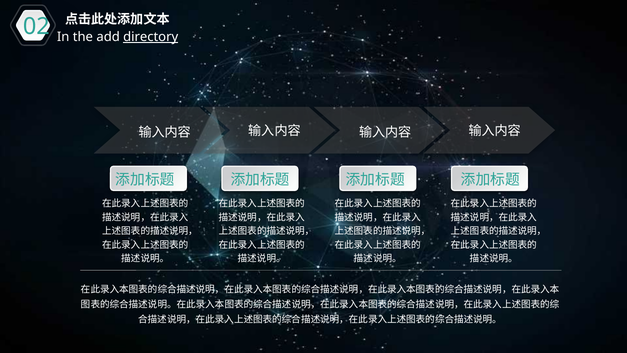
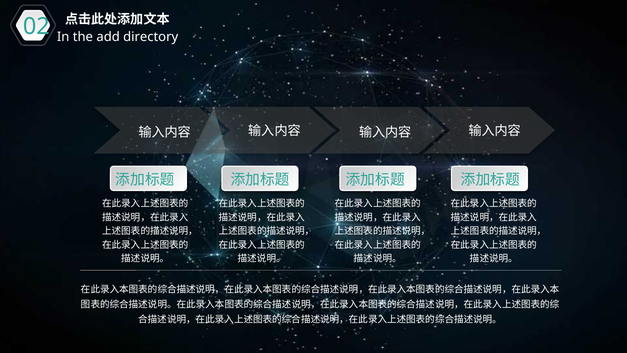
directory underline: present -> none
